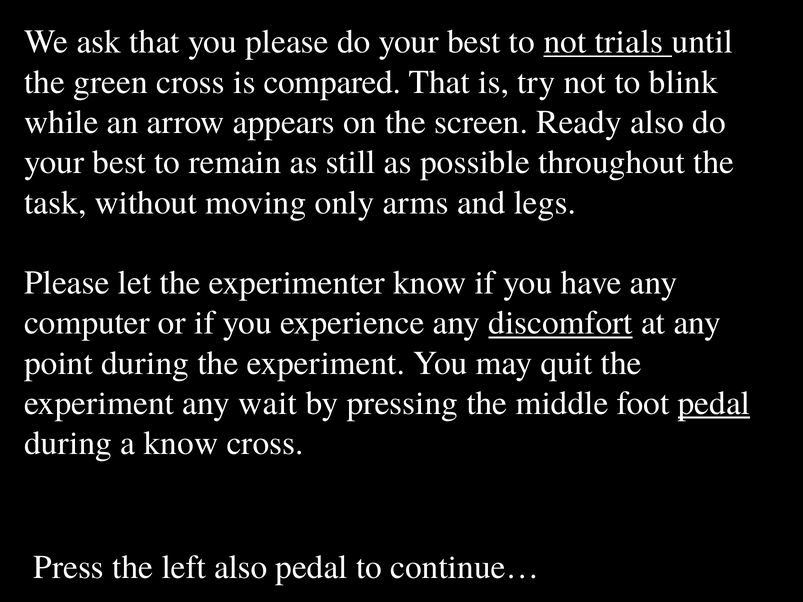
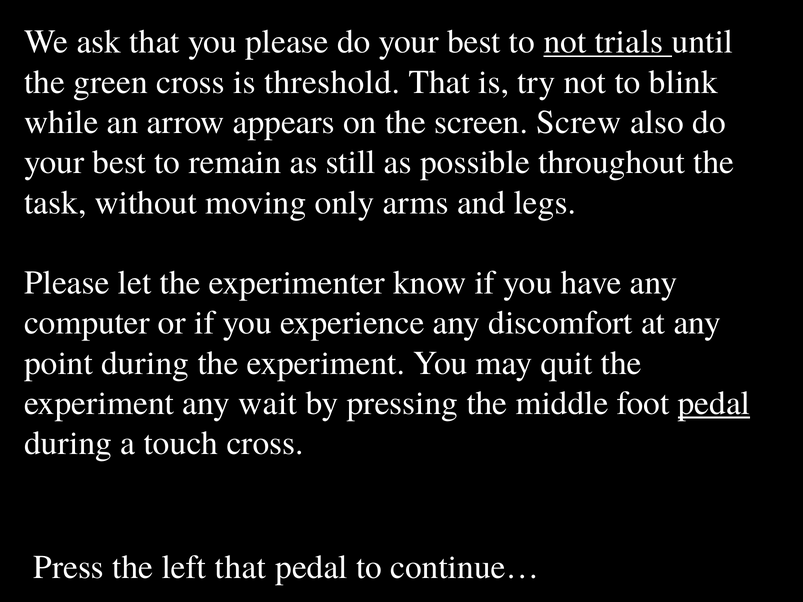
compared: compared -> threshold
Ready: Ready -> Screw
discomfort underline: present -> none
a know: know -> touch
left also: also -> that
